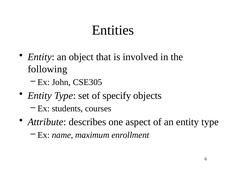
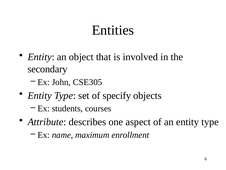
following: following -> secondary
